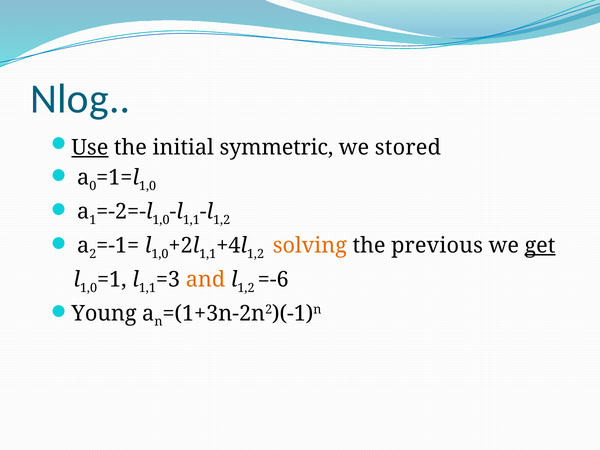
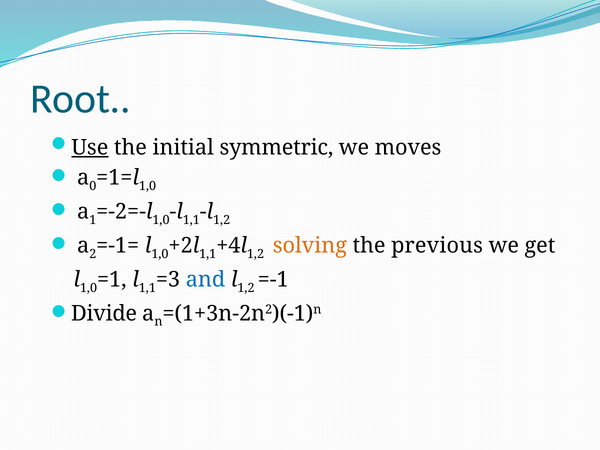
Nlog: Nlog -> Root
stored: stored -> moves
get underline: present -> none
and colour: orange -> blue
=-6: =-6 -> =-1
Young: Young -> Divide
